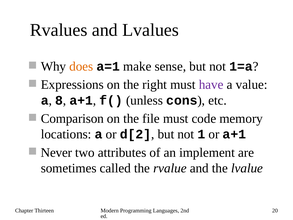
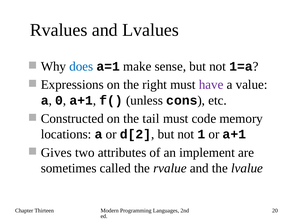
does colour: orange -> blue
8: 8 -> 0
Comparison: Comparison -> Constructed
file: file -> tail
Never: Never -> Gives
